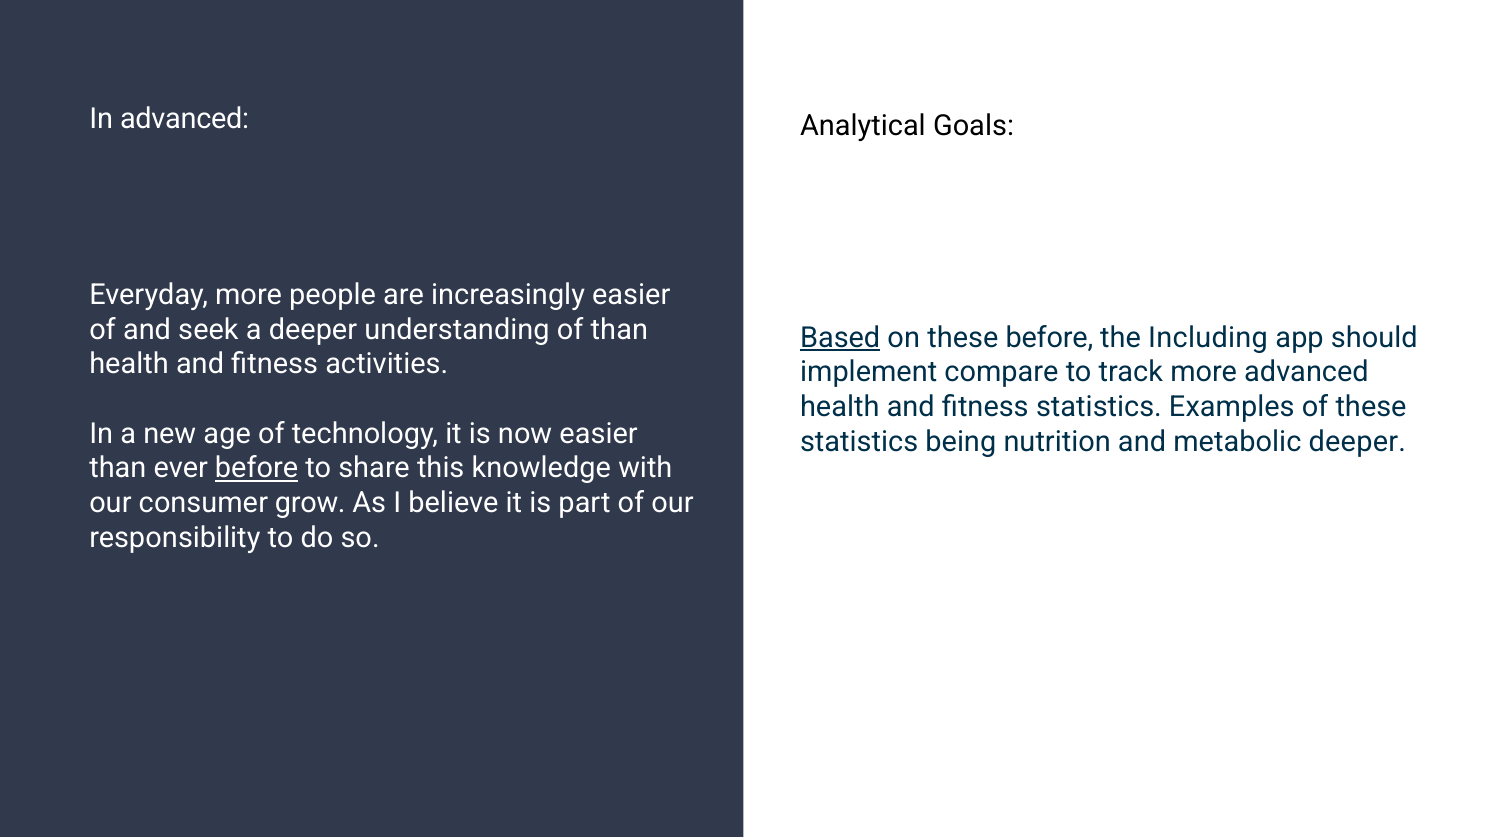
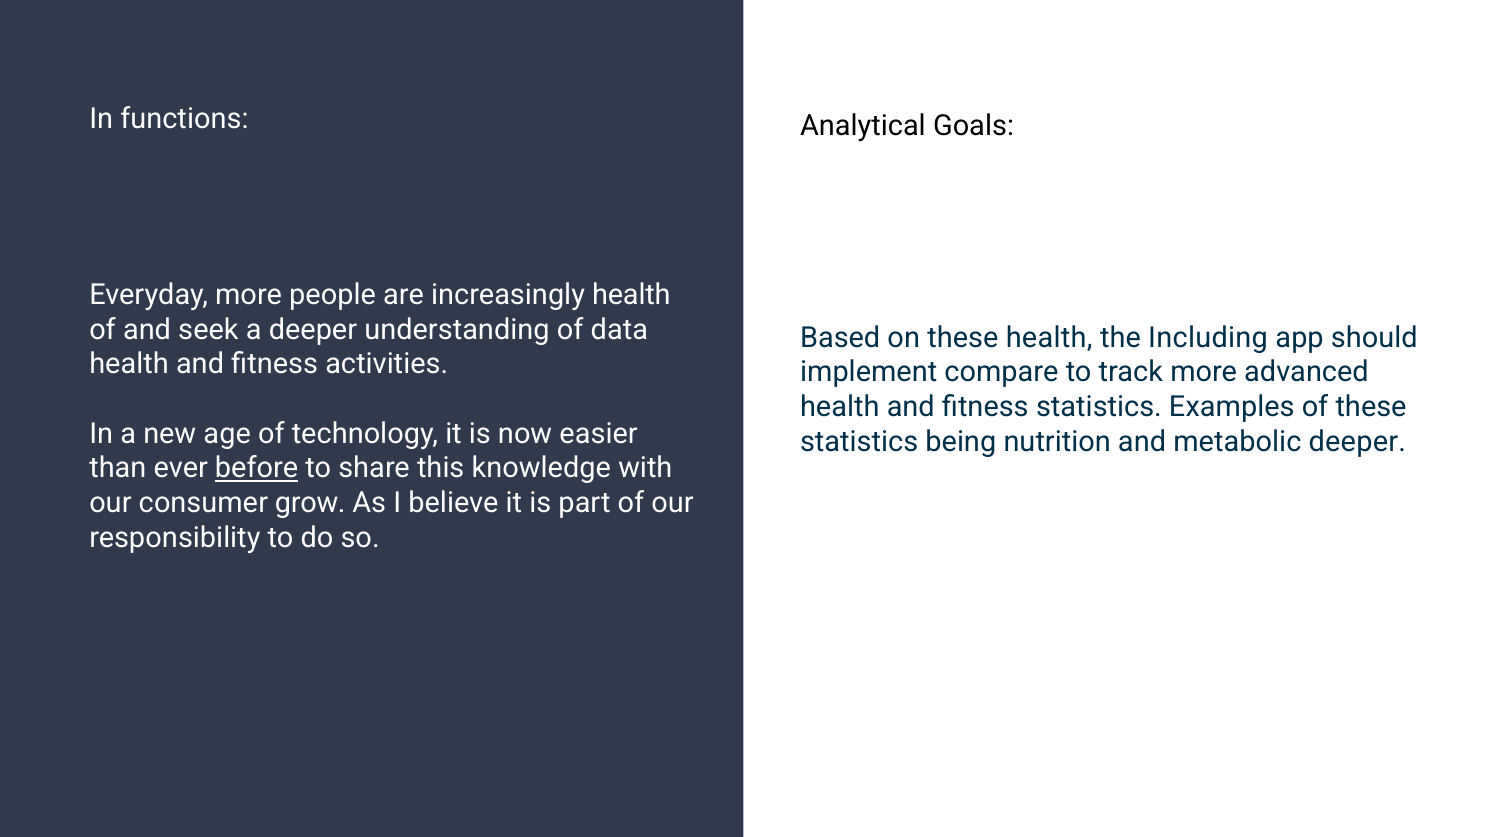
In advanced: advanced -> functions
increasingly easier: easier -> health
of than: than -> data
Based underline: present -> none
these before: before -> health
